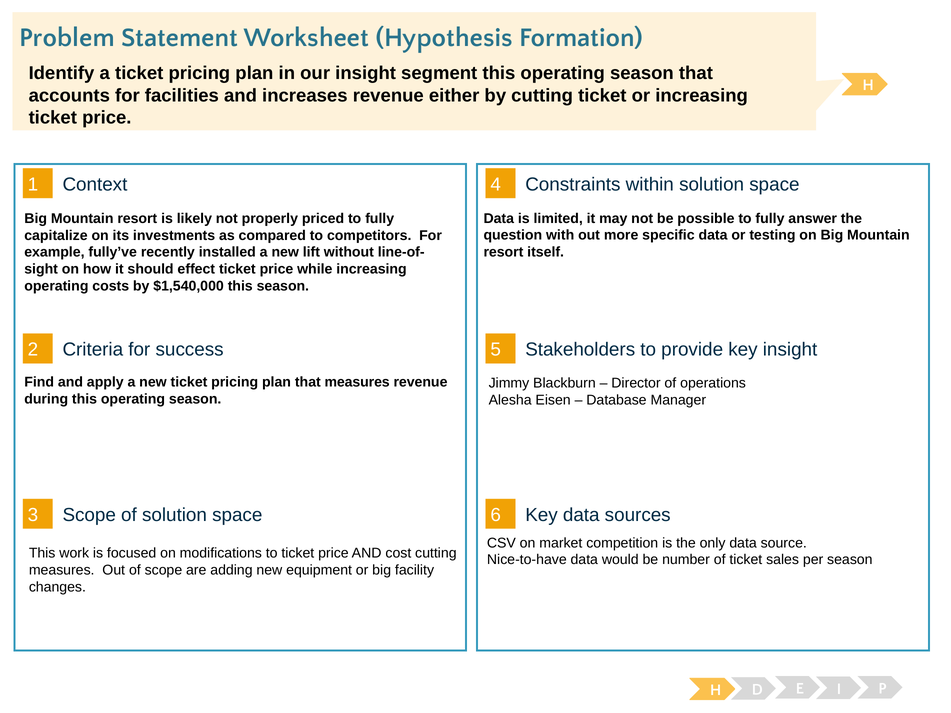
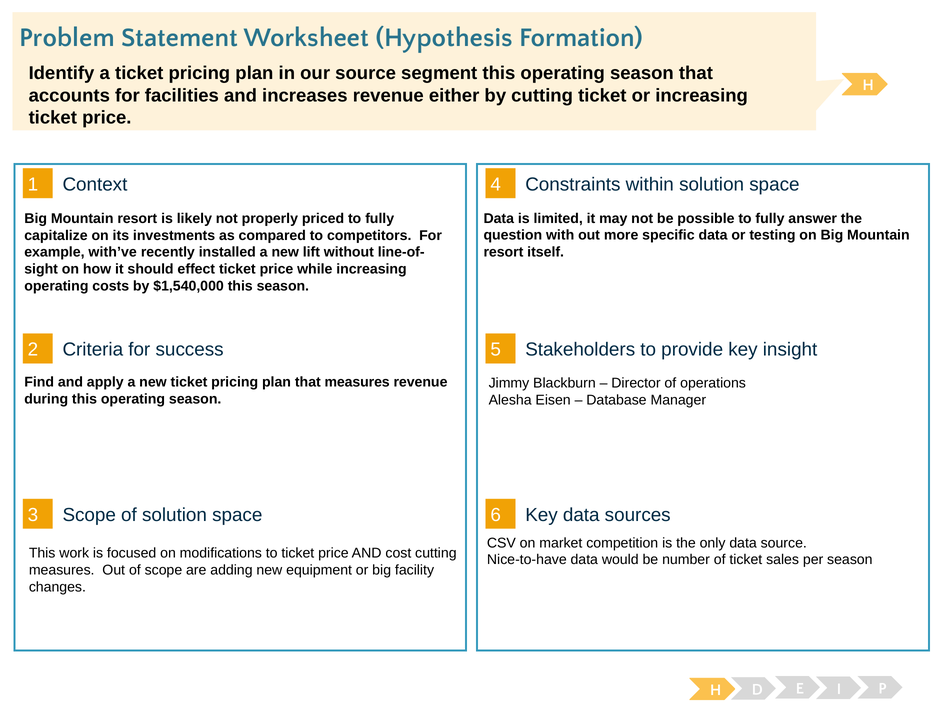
our insight: insight -> source
fully’ve: fully’ve -> with’ve
